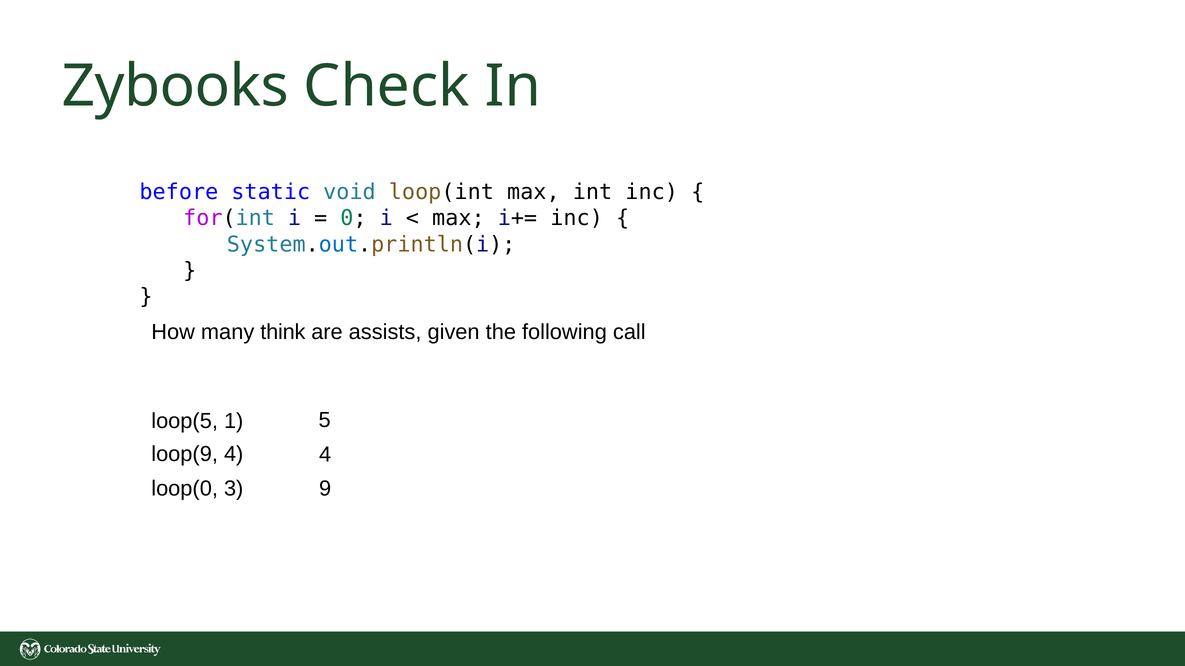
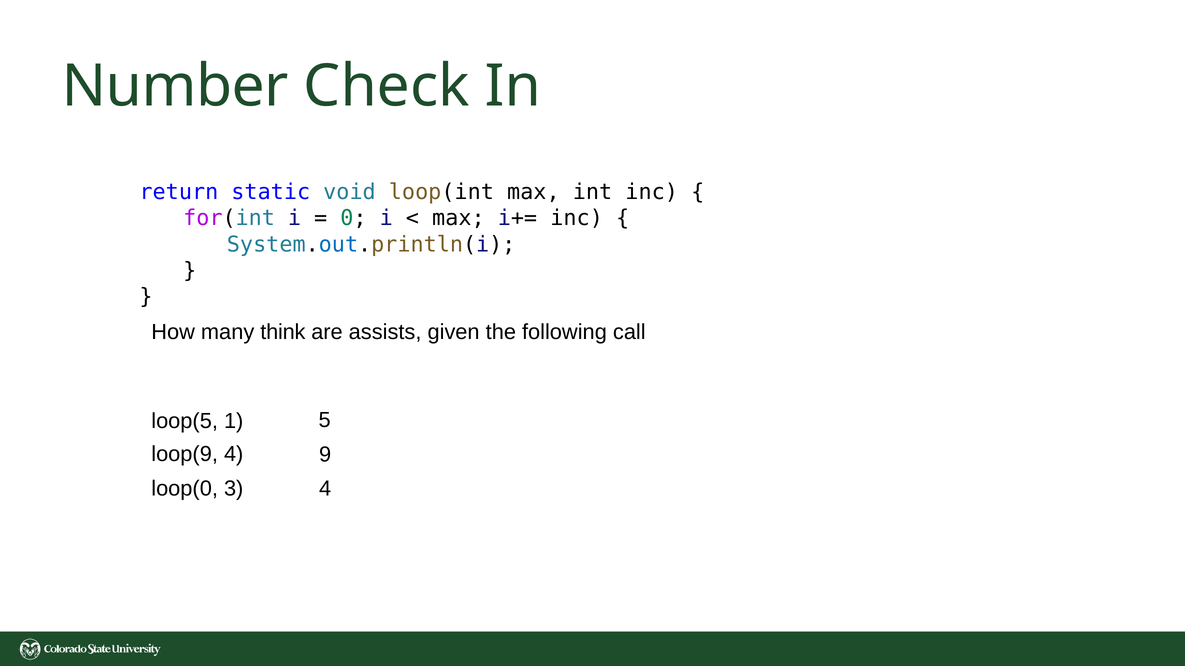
Zybooks: Zybooks -> Number
before: before -> return
4 4: 4 -> 9
3 9: 9 -> 4
